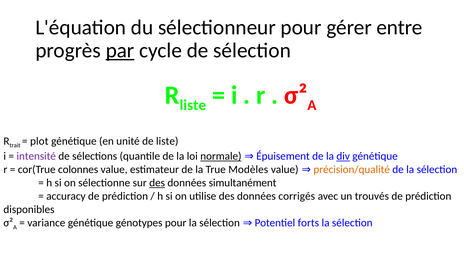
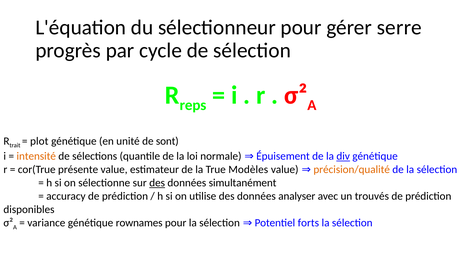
entre: entre -> serre
par underline: present -> none
R liste: liste -> reps
de liste: liste -> sont
intensité colour: purple -> orange
normale underline: present -> none
colonnes: colonnes -> présente
corrigés: corrigés -> analyser
génotypes: génotypes -> rownames
